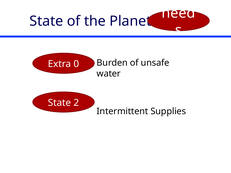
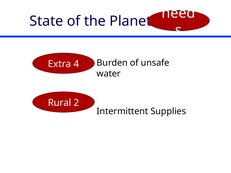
0: 0 -> 4
State at (59, 103): State -> Rural
